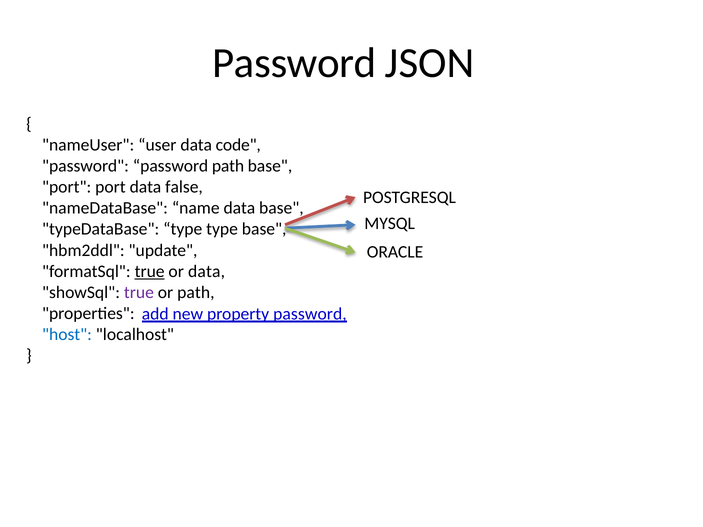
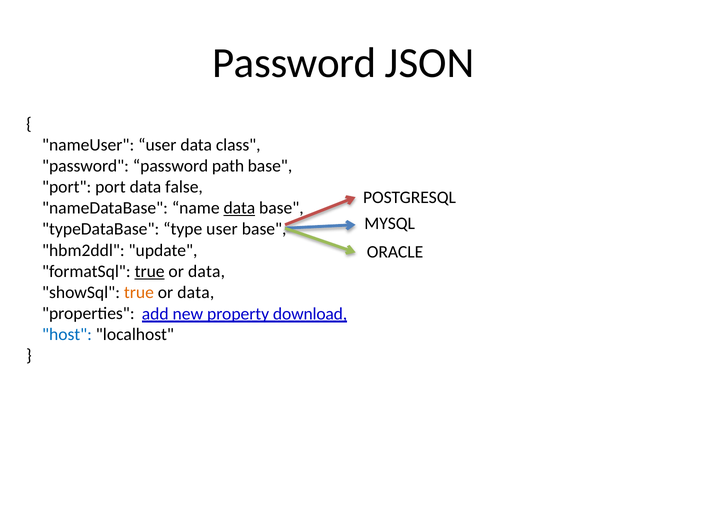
code: code -> class
data at (239, 208) underline: none -> present
type type: type -> user
true at (139, 293) colour: purple -> orange
path at (196, 293): path -> data
property password: password -> download
